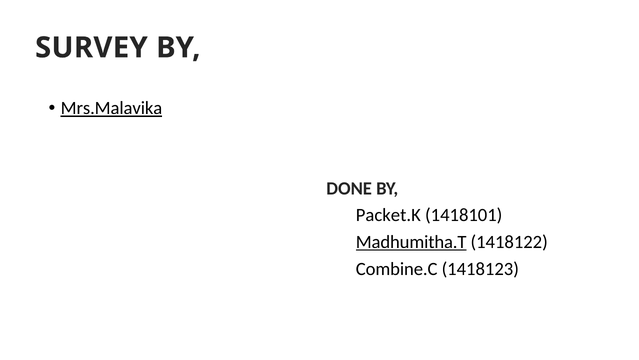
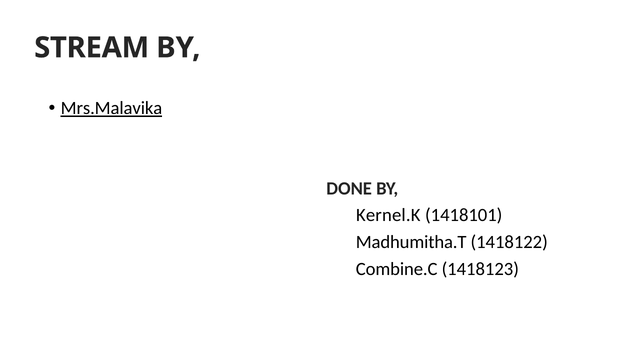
SURVEY: SURVEY -> STREAM
Packet.K: Packet.K -> Kernel.K
Madhumitha.T underline: present -> none
